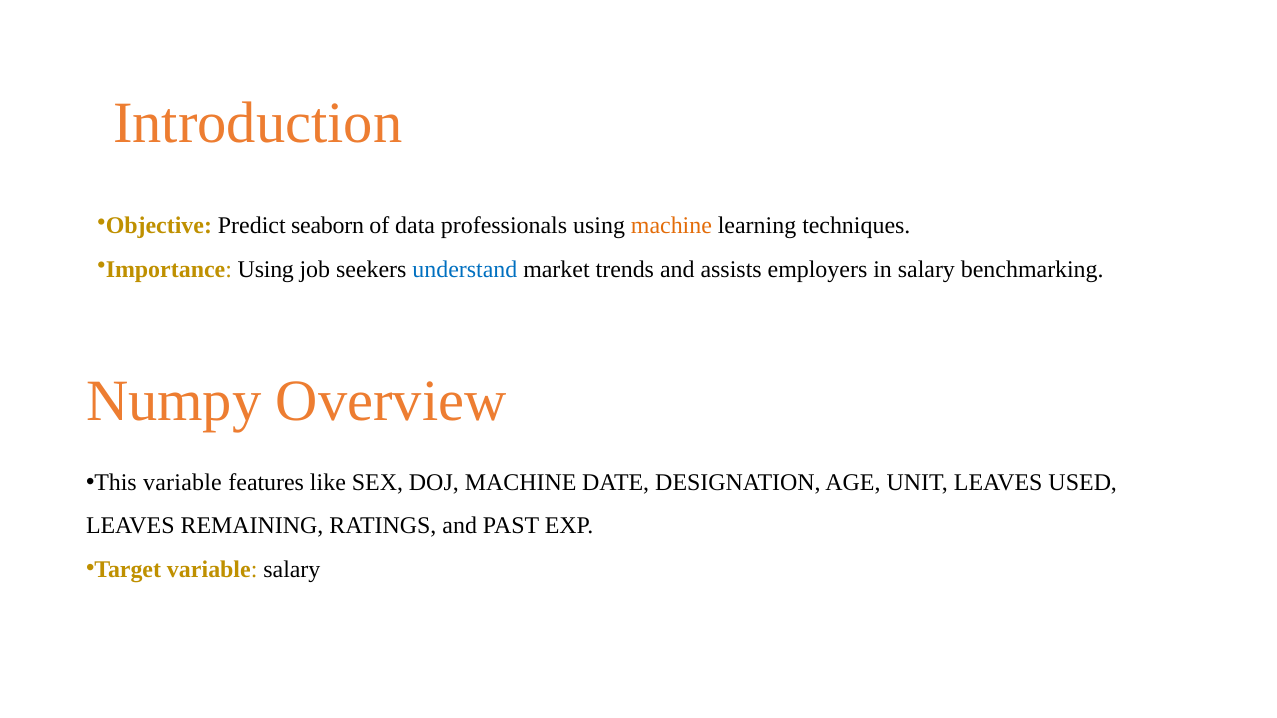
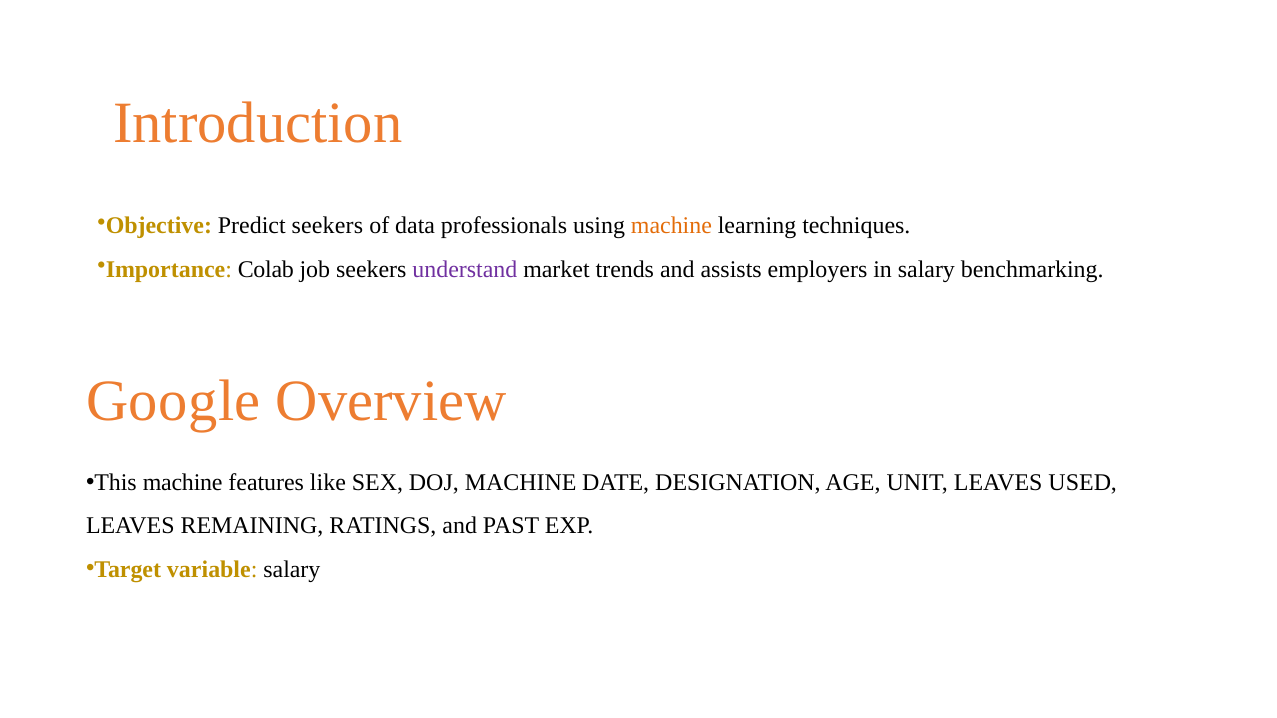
Predict seaborn: seaborn -> seekers
Importance Using: Using -> Colab
understand colour: blue -> purple
Numpy: Numpy -> Google
This variable: variable -> machine
